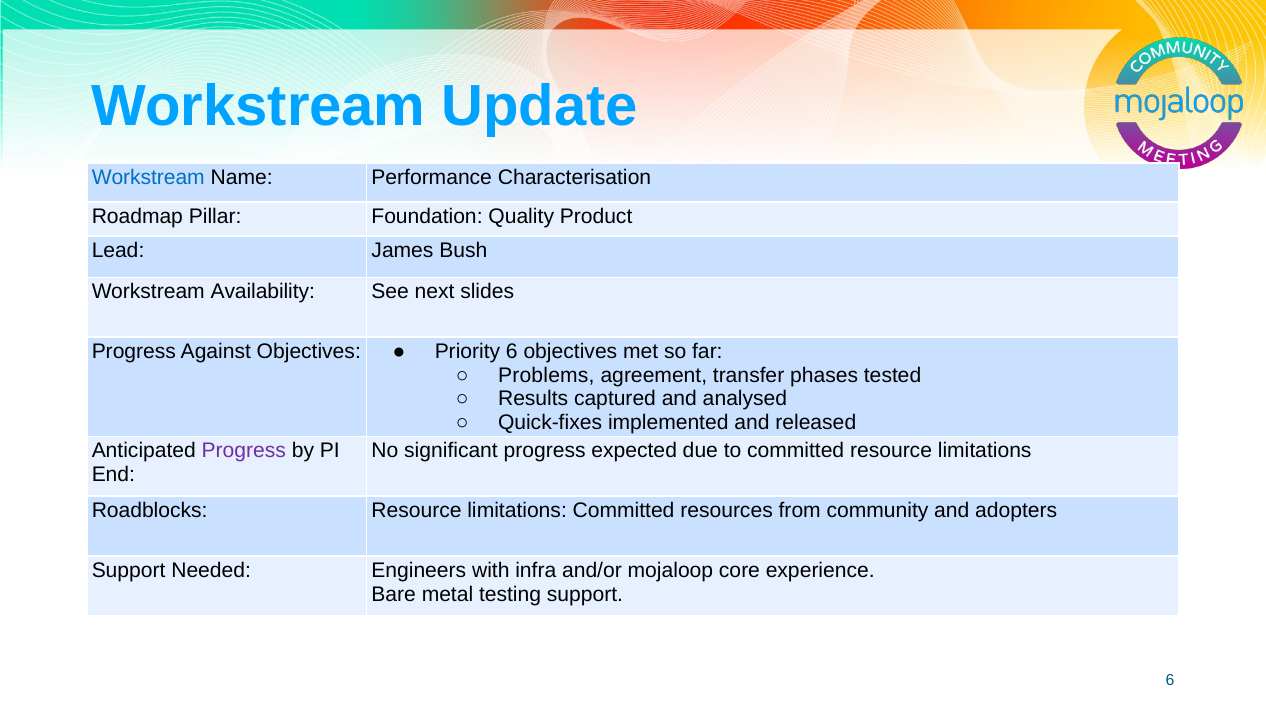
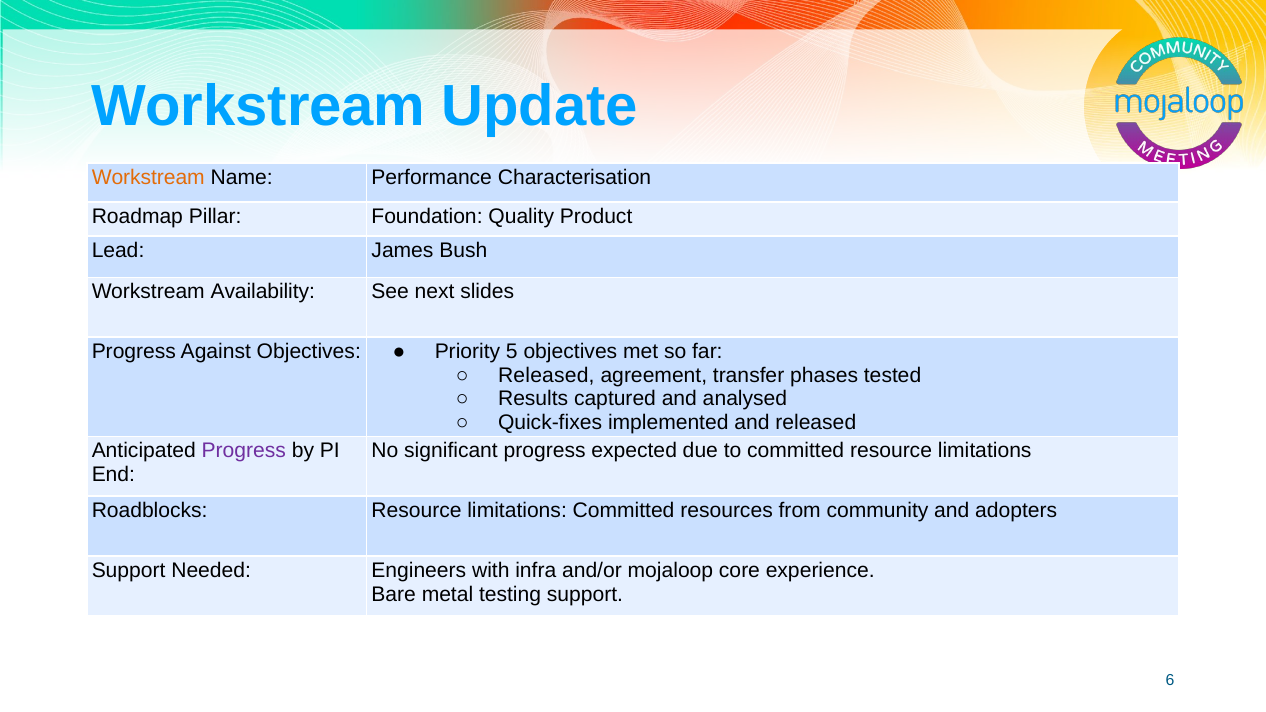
Workstream at (148, 178) colour: blue -> orange
Priority 6: 6 -> 5
Problems at (546, 375): Problems -> Released
